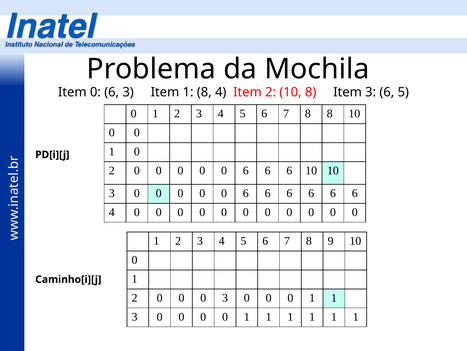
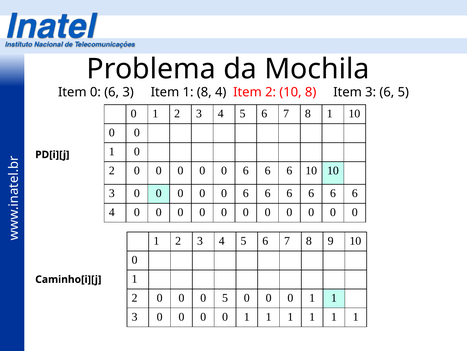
8 8: 8 -> 1
0 3: 3 -> 5
